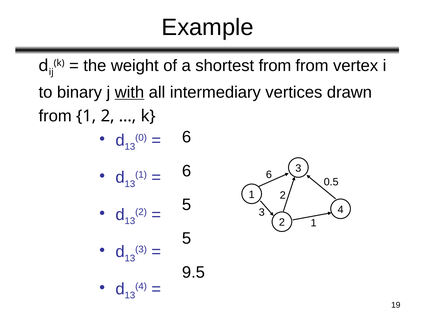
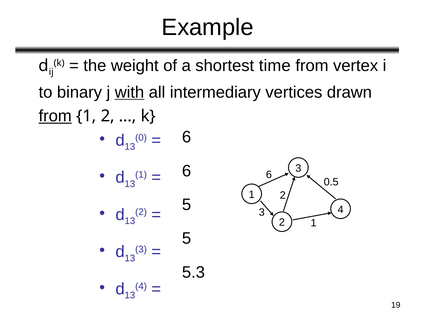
shortest from: from -> time
from at (55, 116) underline: none -> present
9.5: 9.5 -> 5.3
